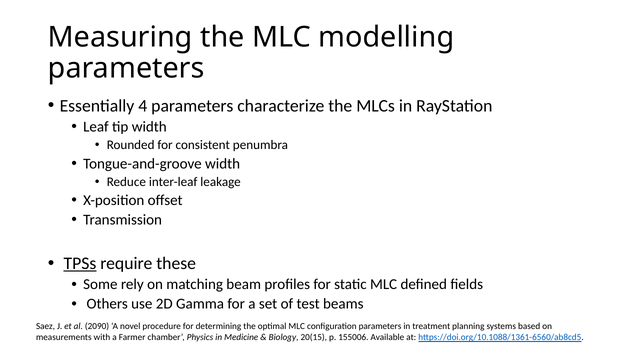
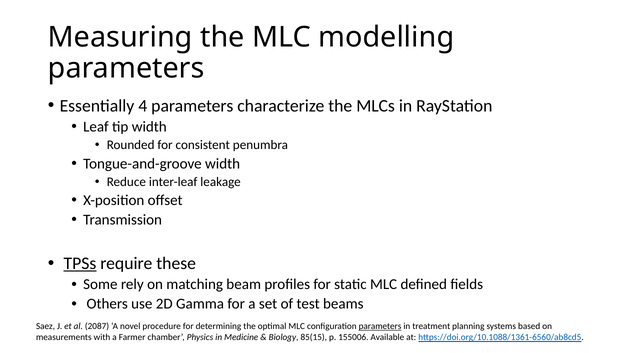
2090: 2090 -> 2087
parameters at (380, 327) underline: none -> present
20(15: 20(15 -> 85(15
